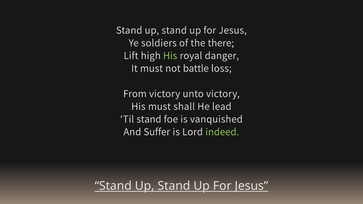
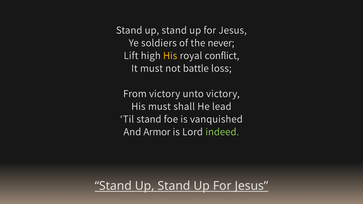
there: there -> never
His at (170, 56) colour: light green -> yellow
danger: danger -> conflict
Suffer: Suffer -> Armor
